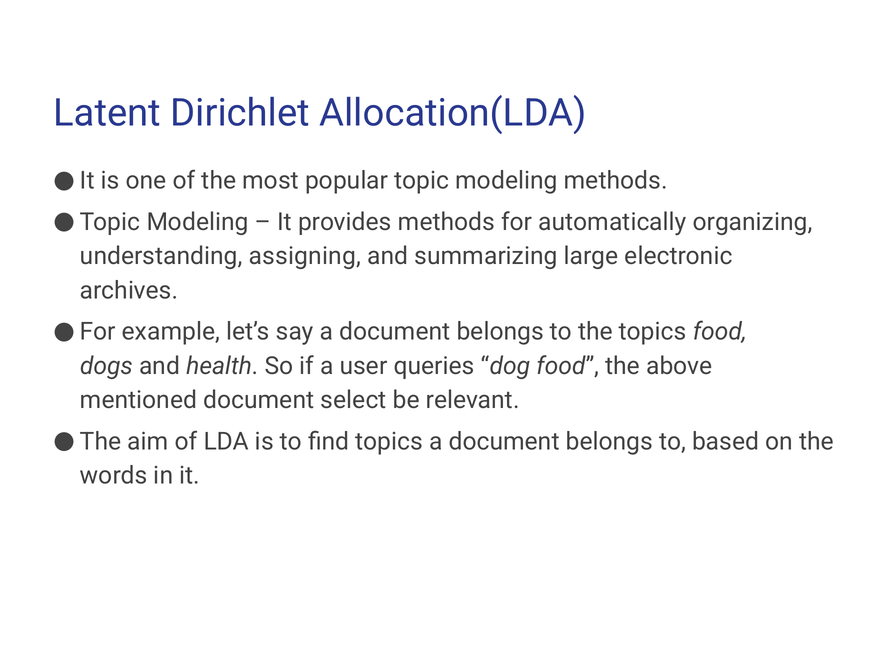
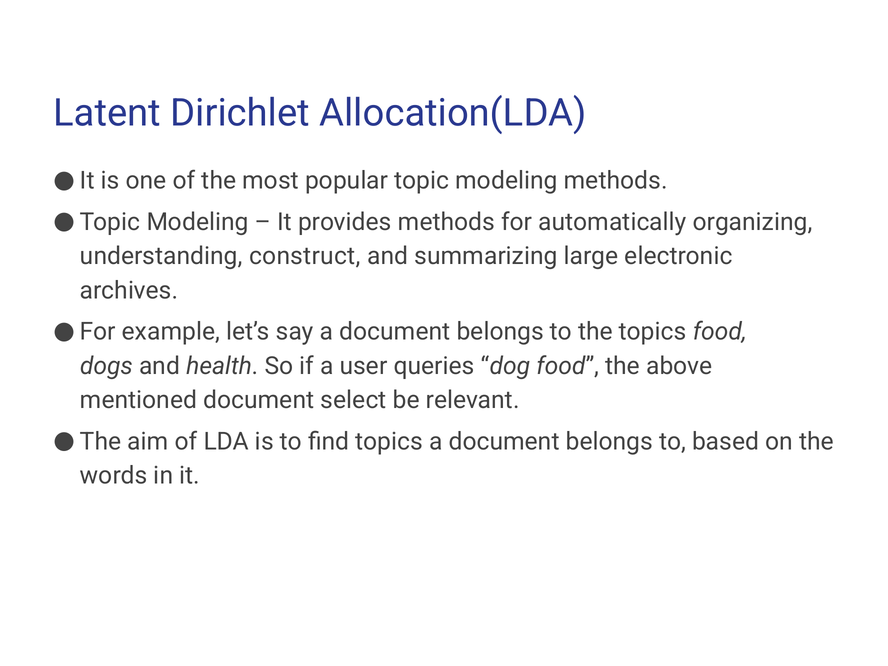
assigning: assigning -> construct
